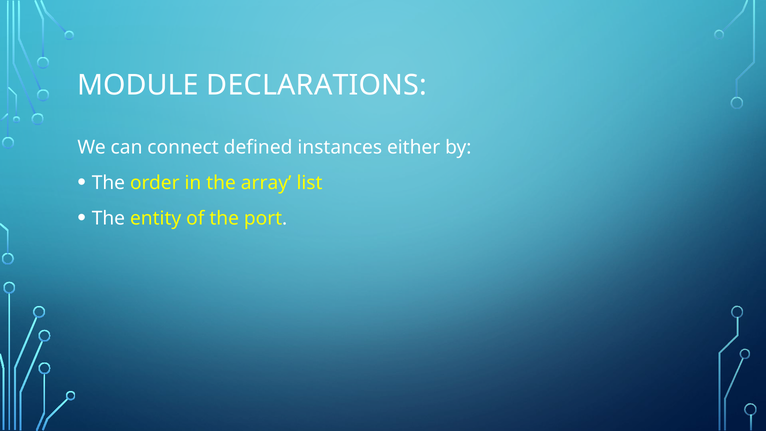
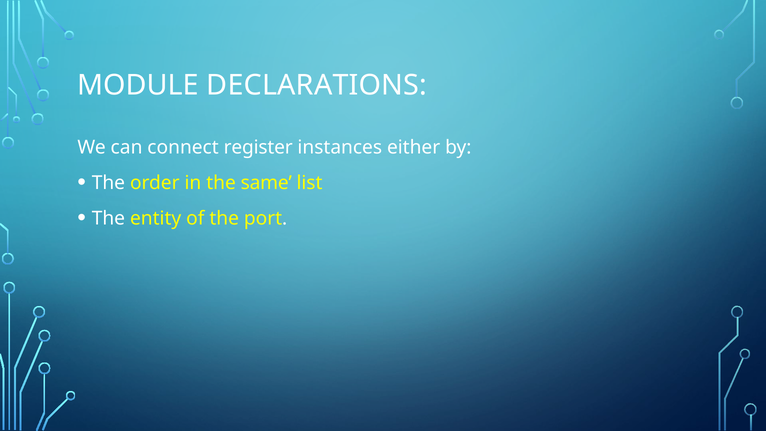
defined: defined -> register
array: array -> same
